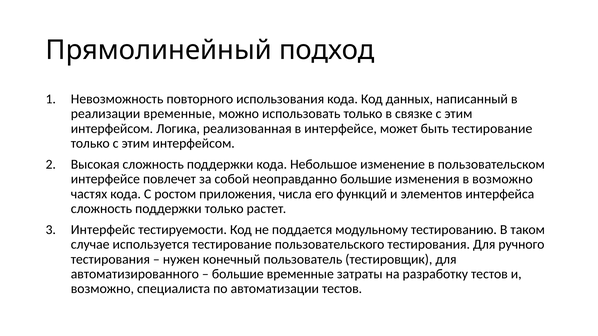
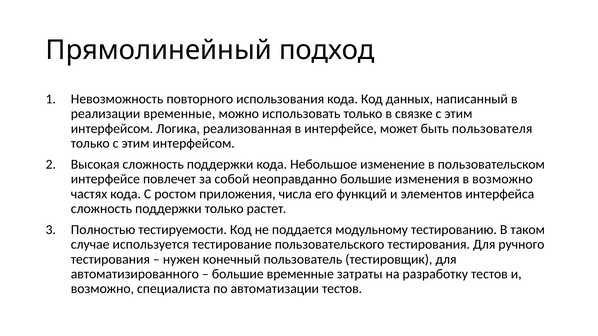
быть тестирование: тестирование -> пользователя
Интерфейс: Интерфейс -> Полностью
